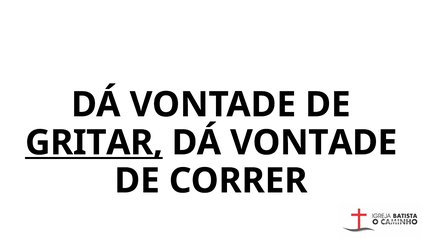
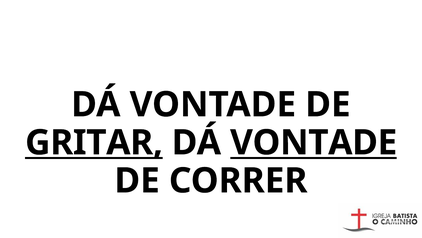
VONTADE at (314, 142) underline: none -> present
